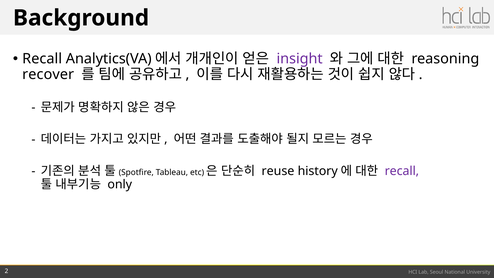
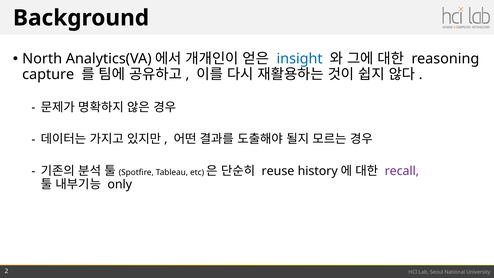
Recall at (42, 59): Recall -> North
insight colour: purple -> blue
recover: recover -> capture
